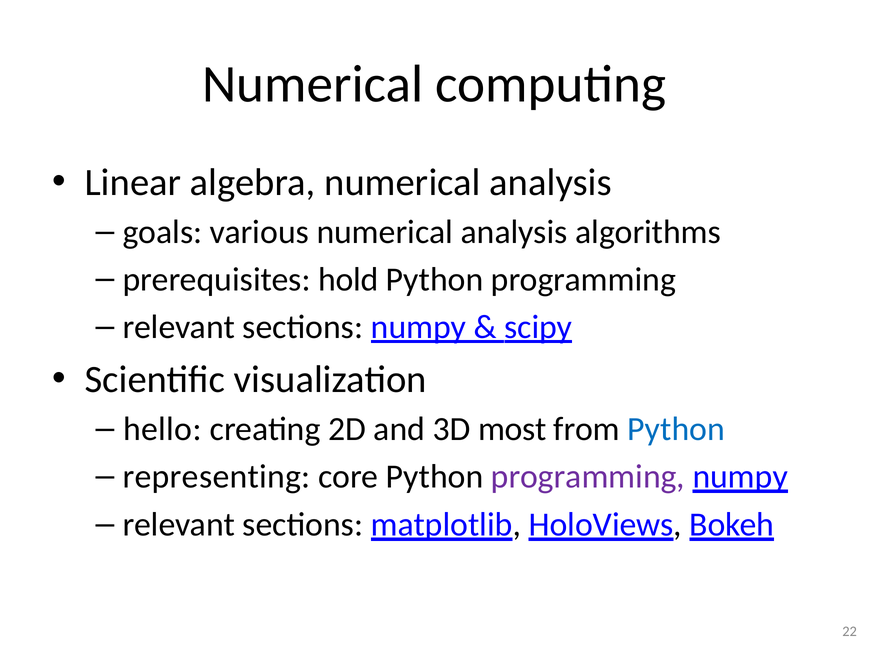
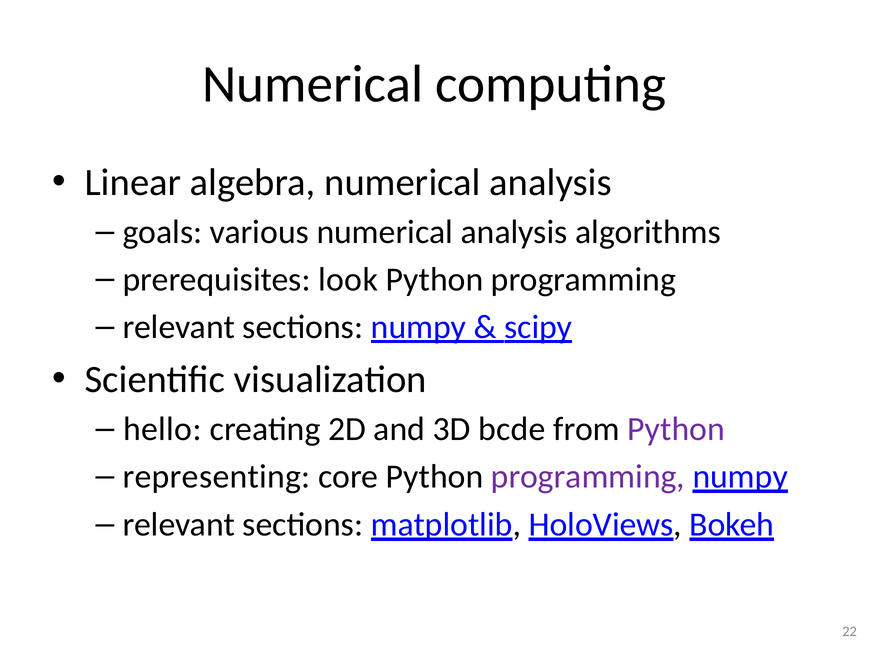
hold: hold -> look
most: most -> bcde
Python at (676, 429) colour: blue -> purple
